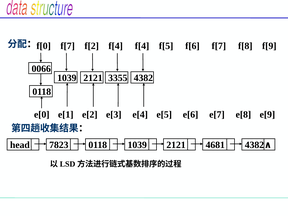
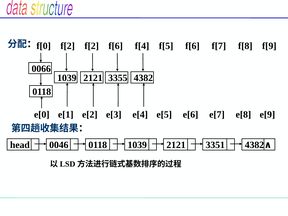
f[7 at (68, 46): f[7 -> f[2
f[4 at (116, 46): f[4 -> f[6
7823: 7823 -> 0046
4681: 4681 -> 3351
